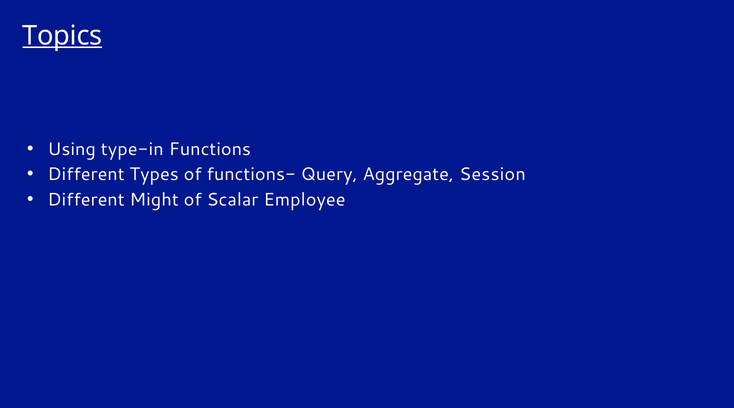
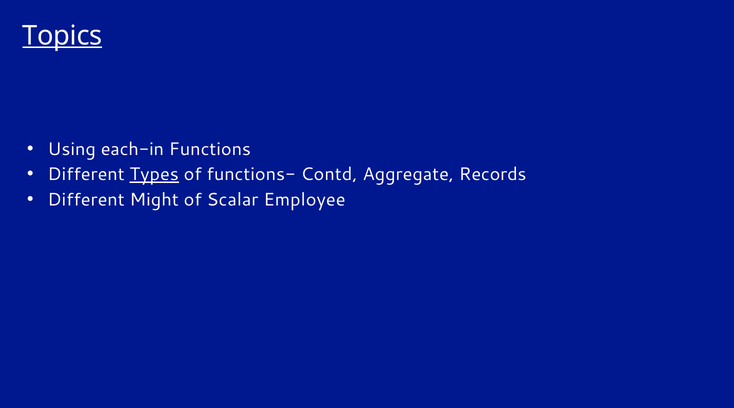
type-in: type-in -> each-in
Types underline: none -> present
Query: Query -> Contd
Session: Session -> Records
